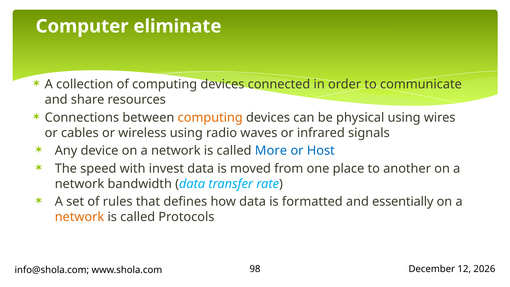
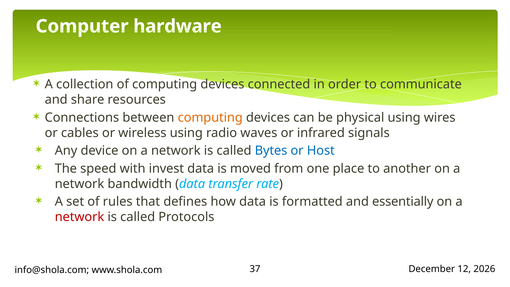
eliminate: eliminate -> hardware
More: More -> Bytes
network at (80, 217) colour: orange -> red
98: 98 -> 37
